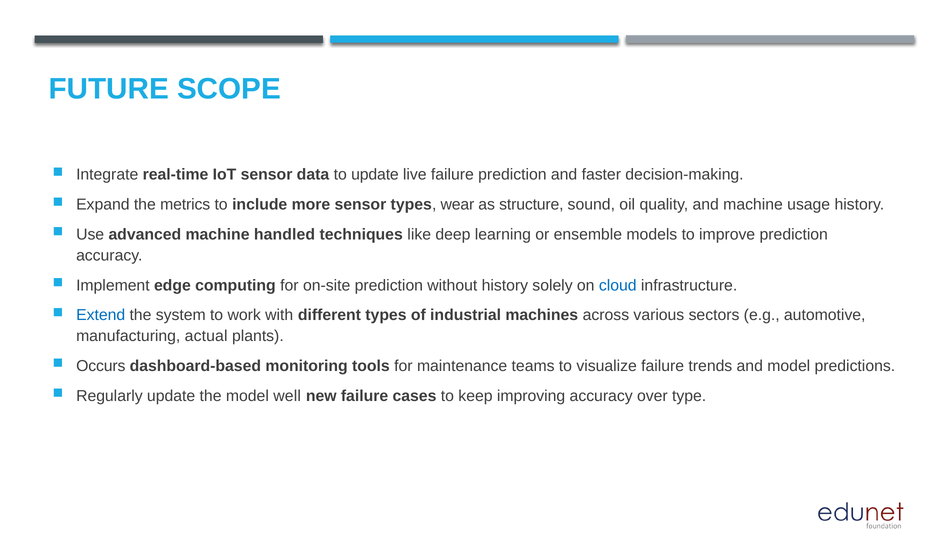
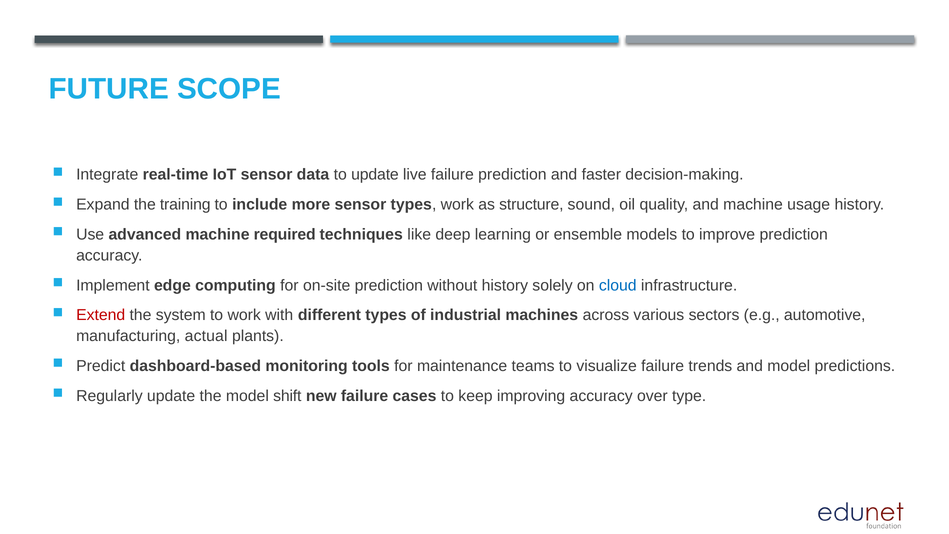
metrics: metrics -> training
types wear: wear -> work
handled: handled -> required
Extend colour: blue -> red
Occurs: Occurs -> Predict
well: well -> shift
